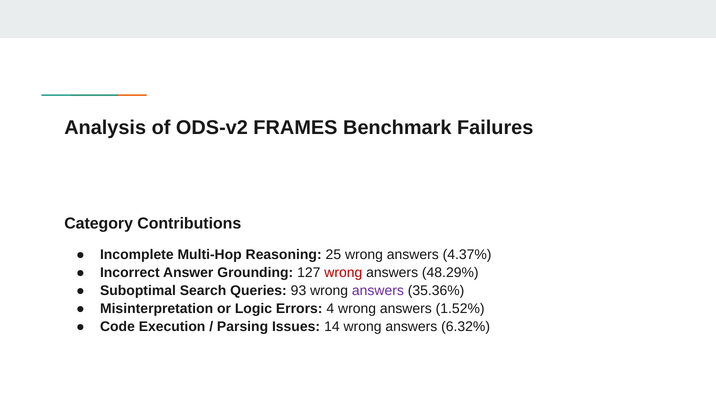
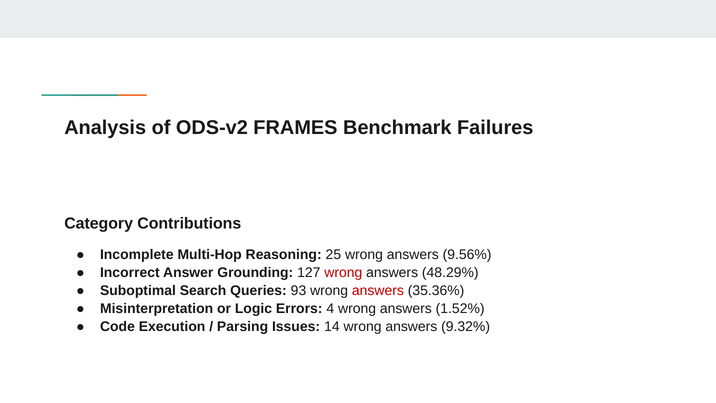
4.37%: 4.37% -> 9.56%
answers at (378, 290) colour: purple -> red
6.32%: 6.32% -> 9.32%
